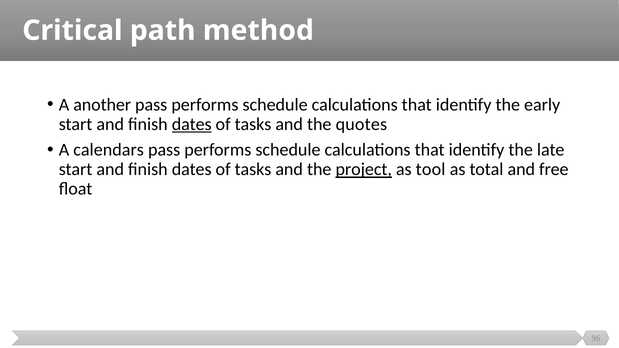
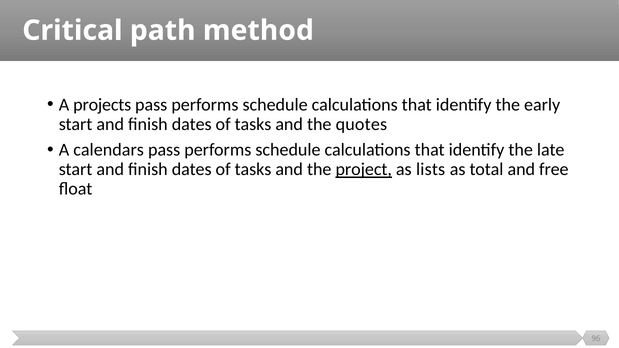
another: another -> projects
dates at (192, 124) underline: present -> none
tool: tool -> lists
